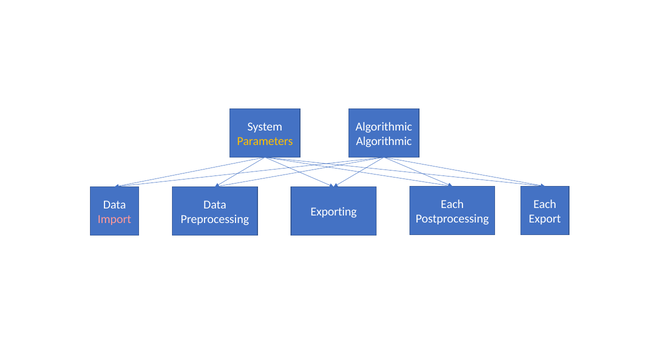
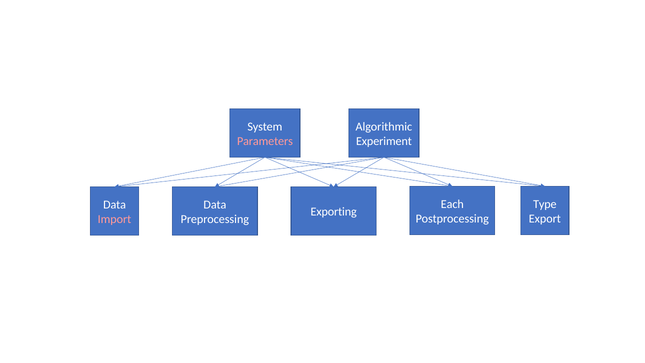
Parameters colour: yellow -> pink
Algorithmic at (384, 141): Algorithmic -> Experiment
Each at (545, 204): Each -> Type
